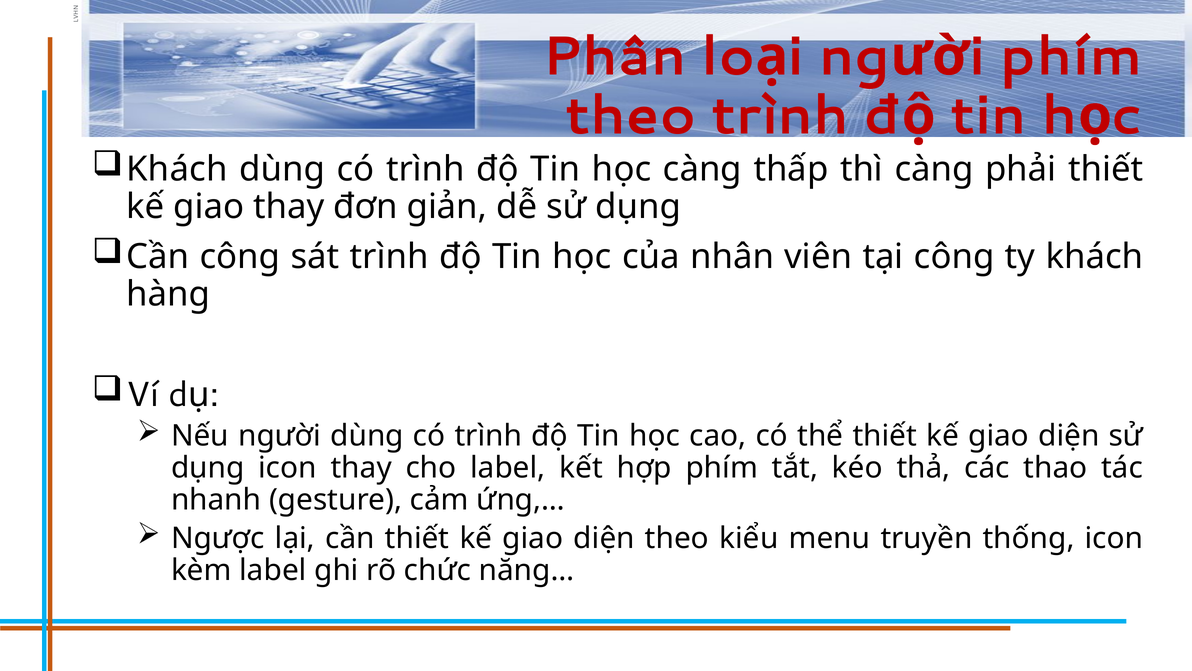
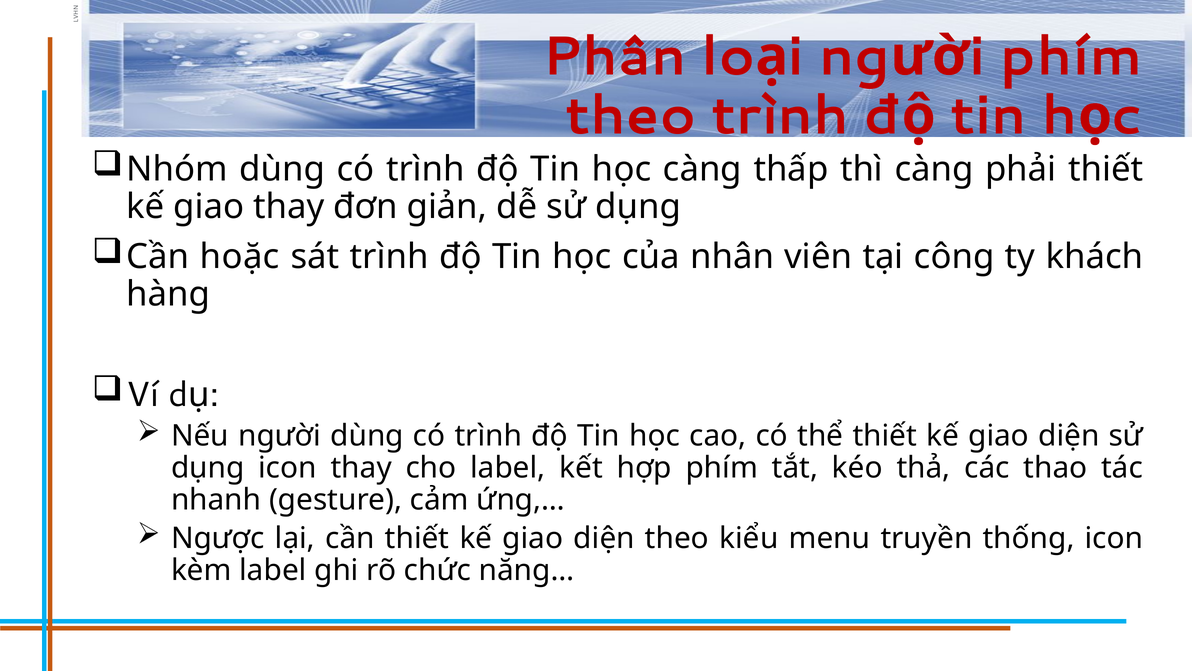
Khách at (177, 169): Khách -> Nhóm
Cần công: công -> hoặc
